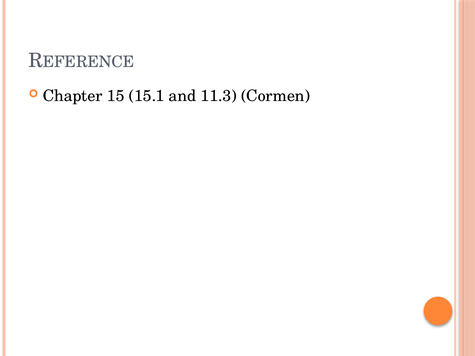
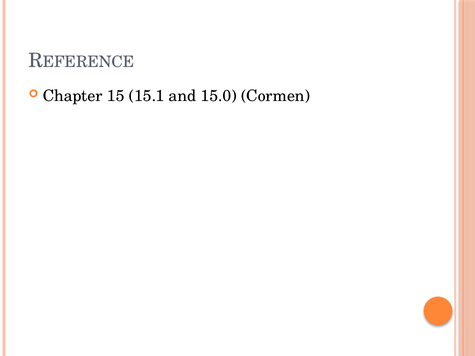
11.3: 11.3 -> 15.0
